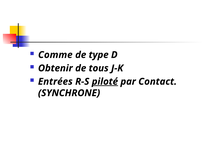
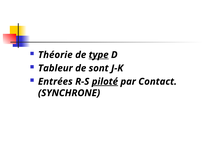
Comme: Comme -> Théorie
type underline: none -> present
Obtenir: Obtenir -> Tableur
tous: tous -> sont
